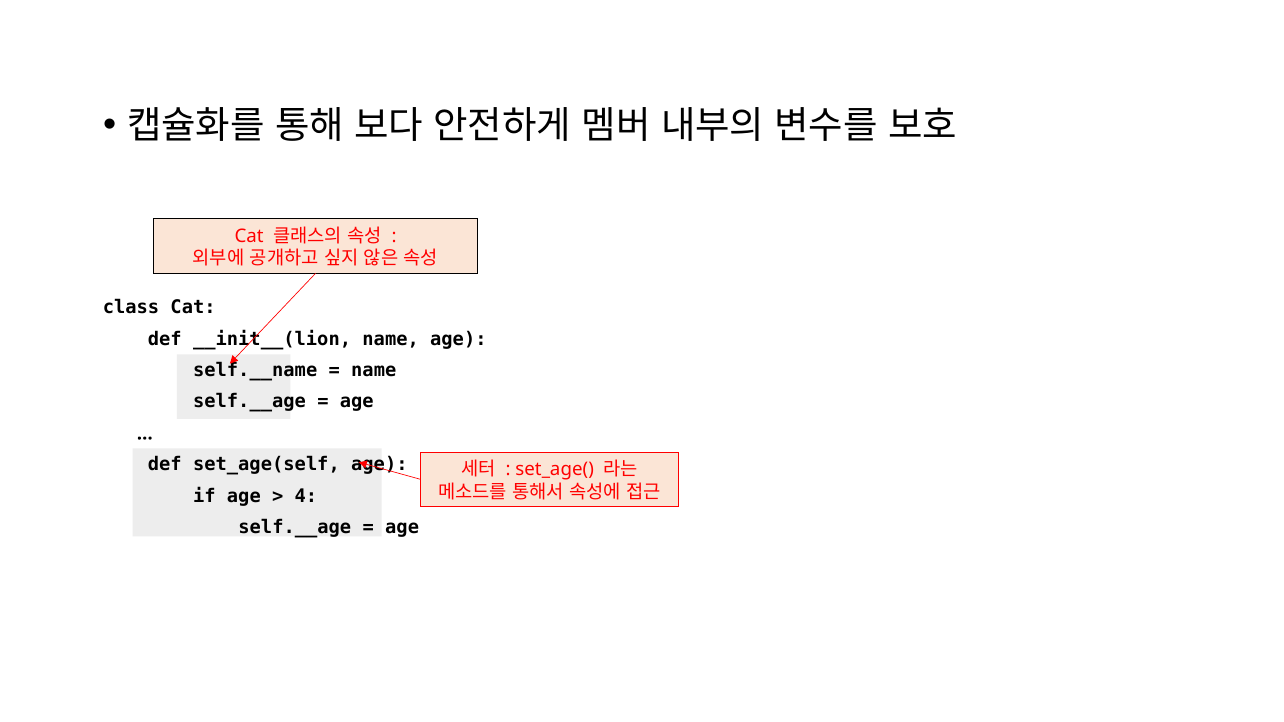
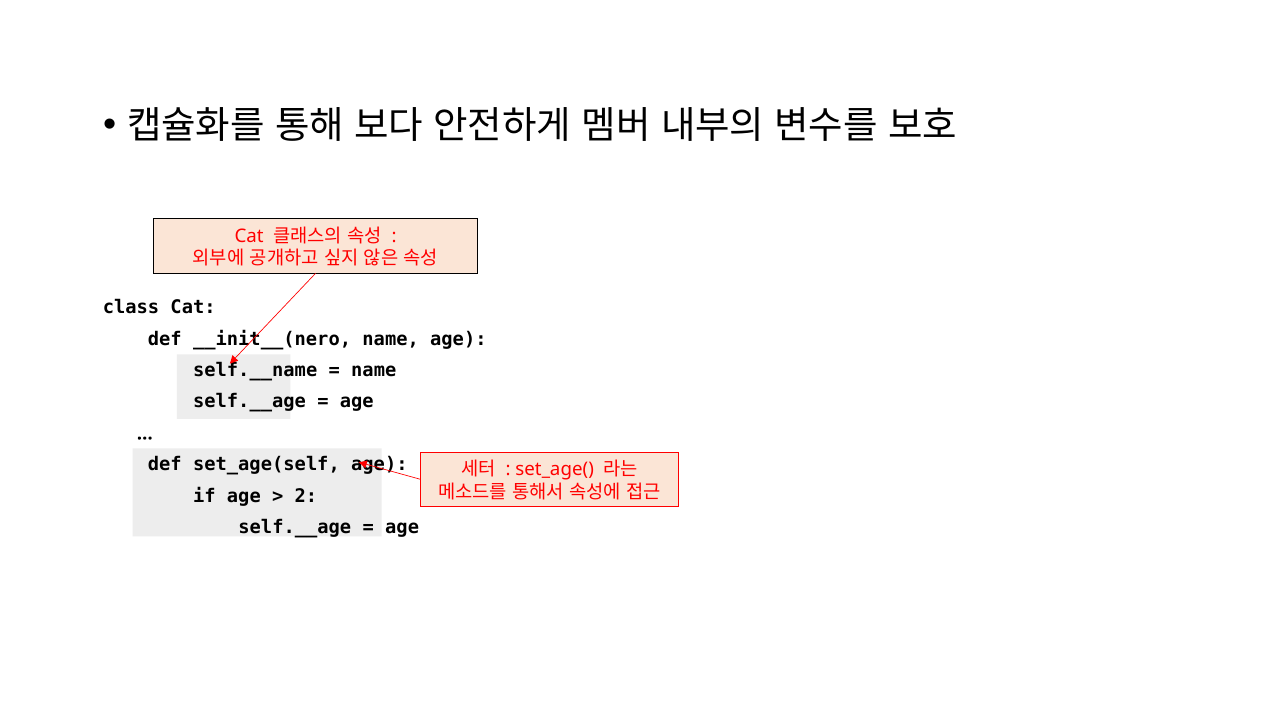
__init__(lion: __init__(lion -> __init__(nero
4: 4 -> 2
